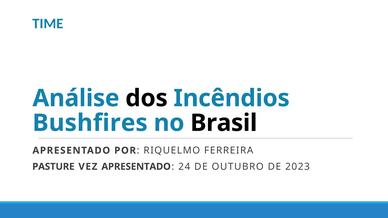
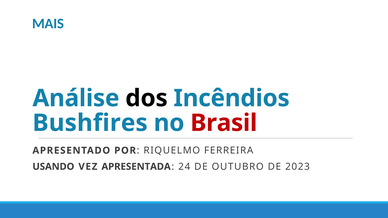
TIME: TIME -> MAIS
Brasil colour: black -> red
PASTURE: PASTURE -> USANDO
VEZ APRESENTADO: APRESENTADO -> APRESENTADA
